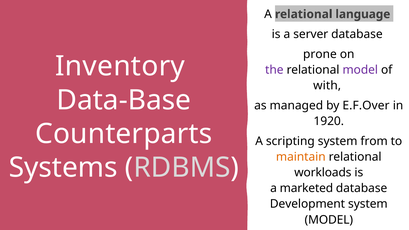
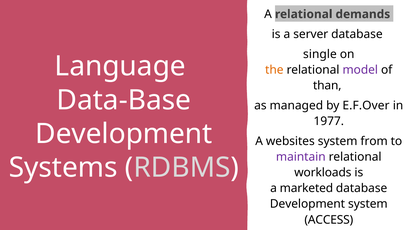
language: language -> demands
prone: prone -> single
Inventory: Inventory -> Language
the colour: purple -> orange
with: with -> than
1920: 1920 -> 1977
Counterparts at (124, 134): Counterparts -> Development
scripting: scripting -> websites
maintain colour: orange -> purple
MODEL at (329, 220): MODEL -> ACCESS
